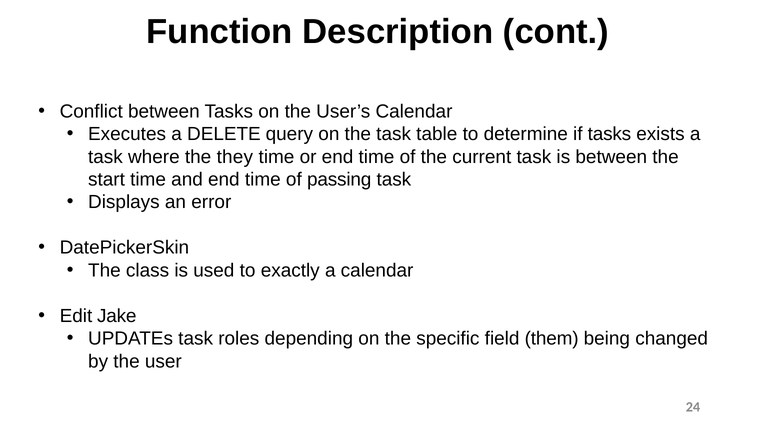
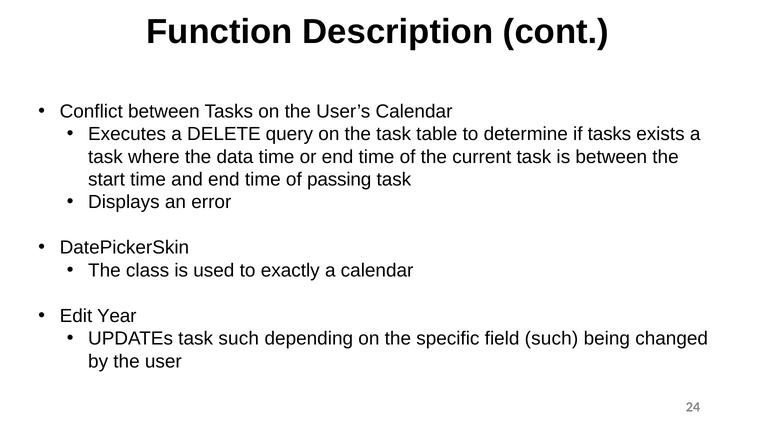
they: they -> data
Jake: Jake -> Year
task roles: roles -> such
field them: them -> such
